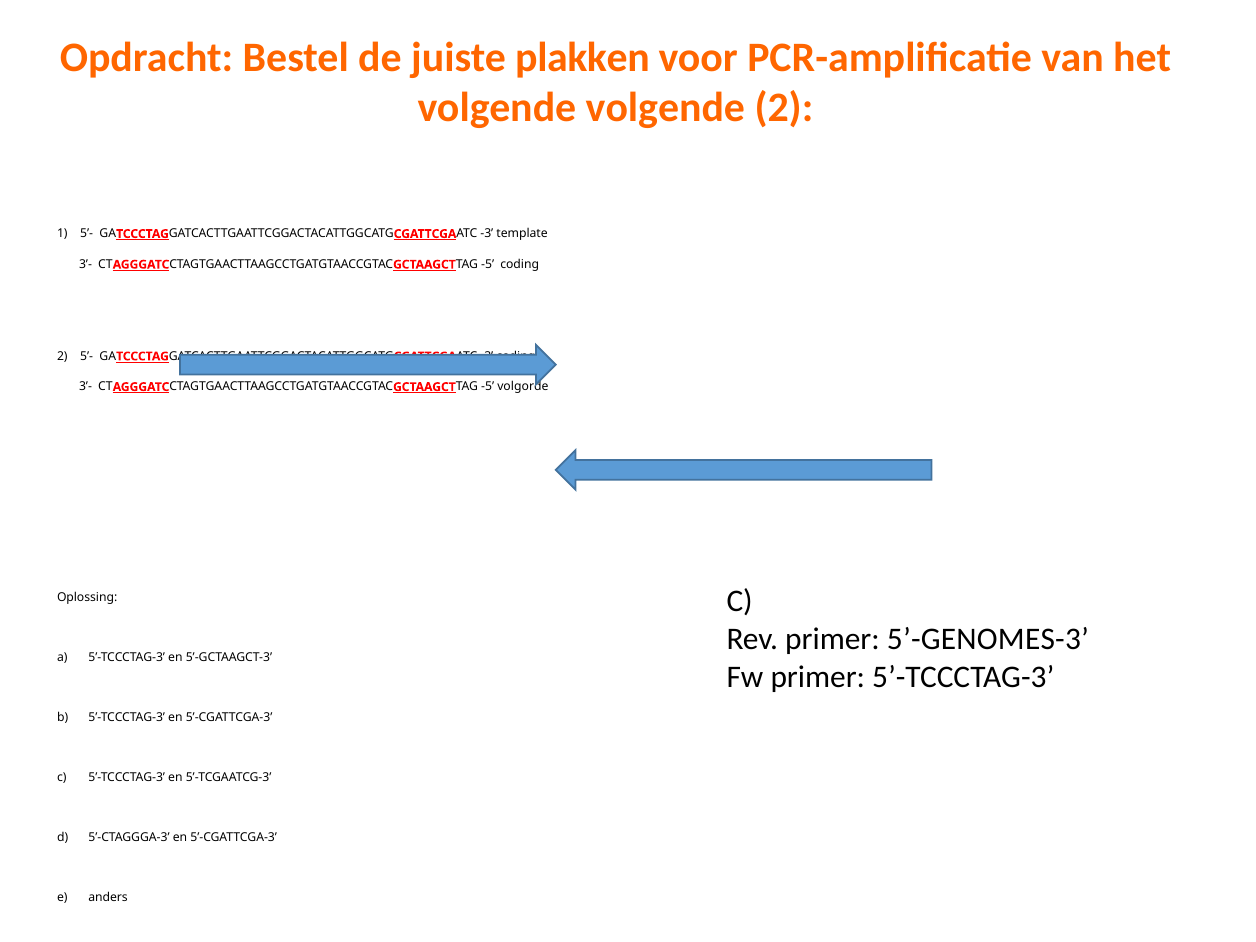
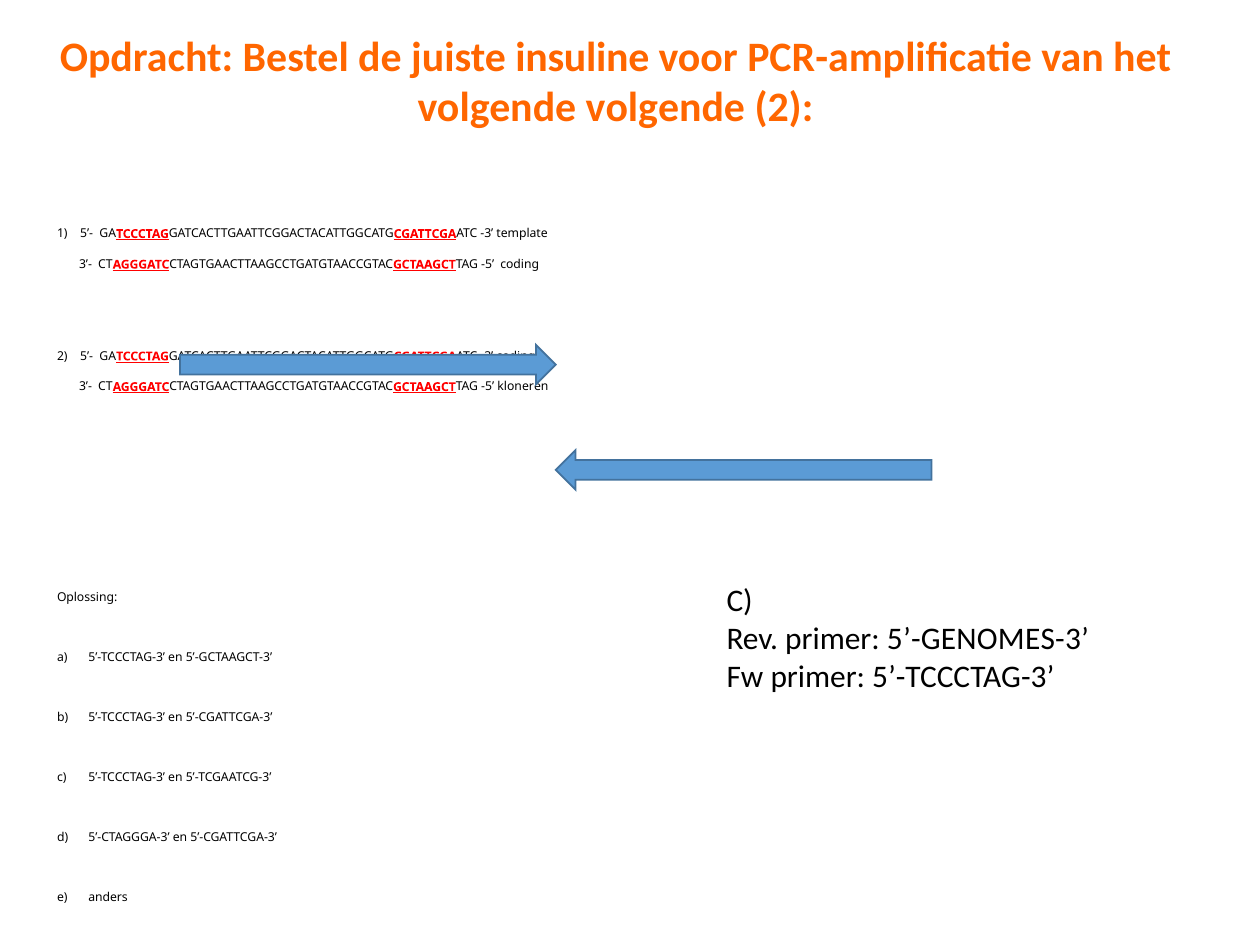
plakken: plakken -> insuline
volgorde: volgorde -> kloneren
